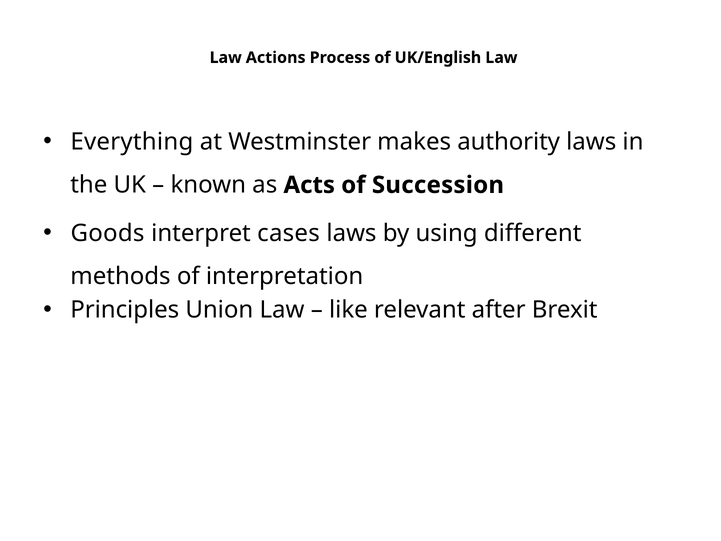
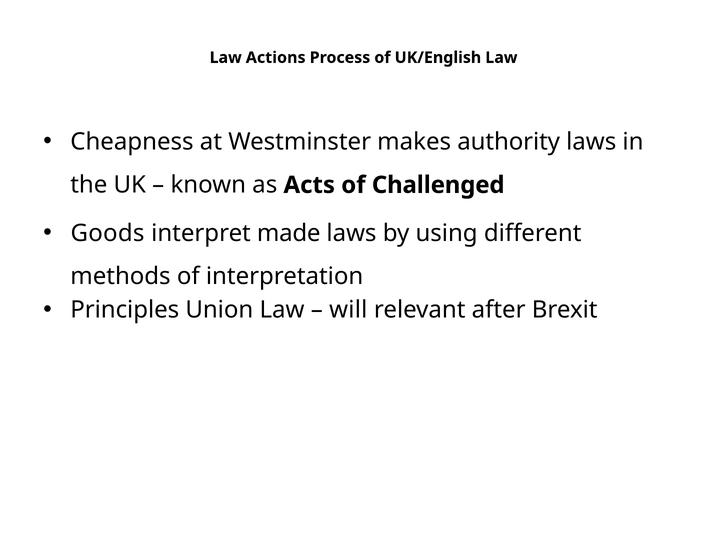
Everything: Everything -> Cheapness
Succession: Succession -> Challenged
cases: cases -> made
like: like -> will
